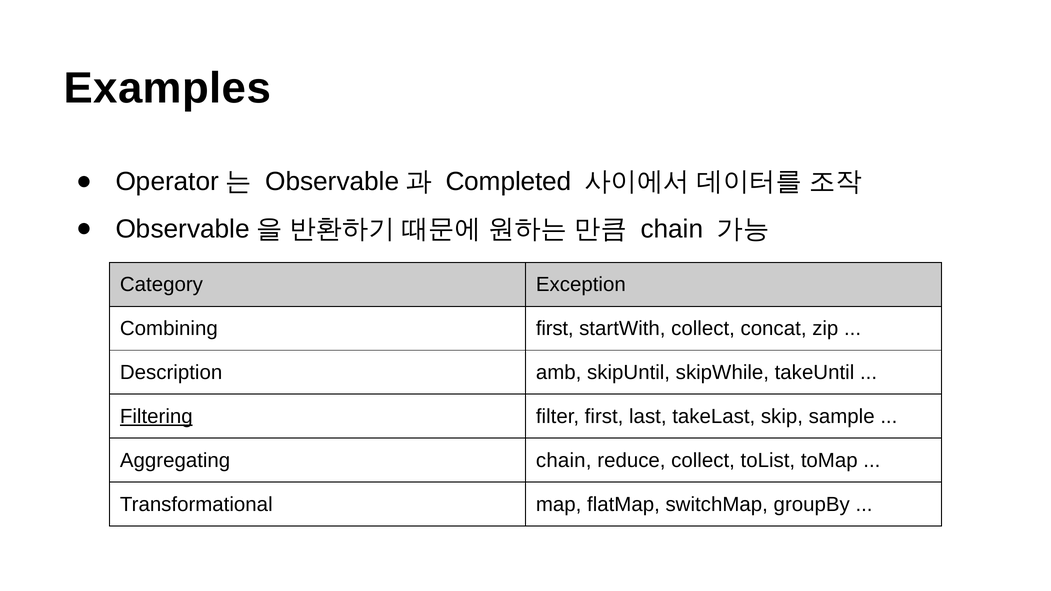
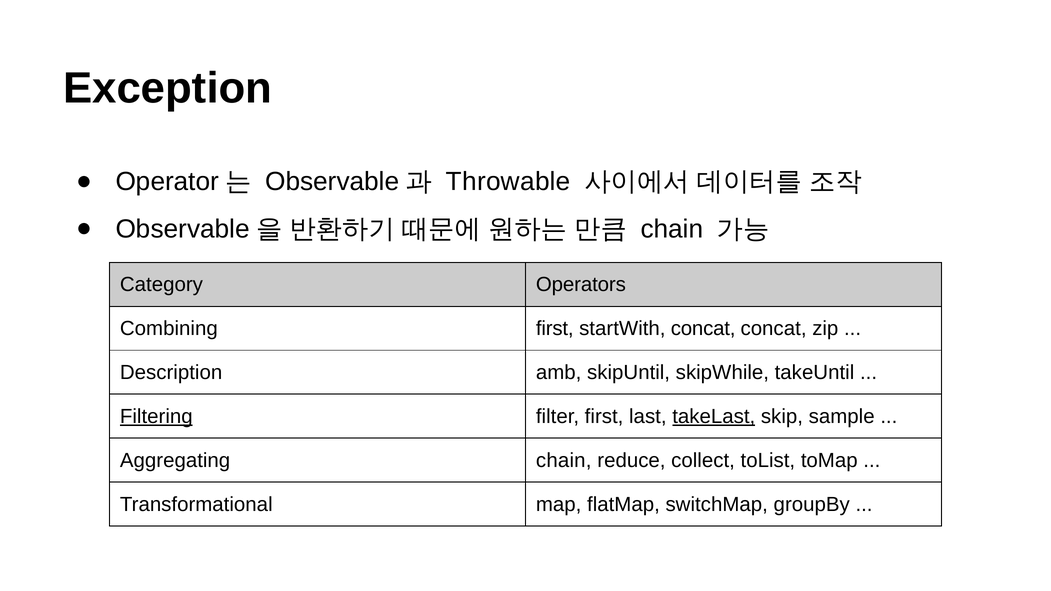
Examples: Examples -> Exception
Completed: Completed -> Throwable
Exception: Exception -> Operators
startWith collect: collect -> concat
takeLast underline: none -> present
